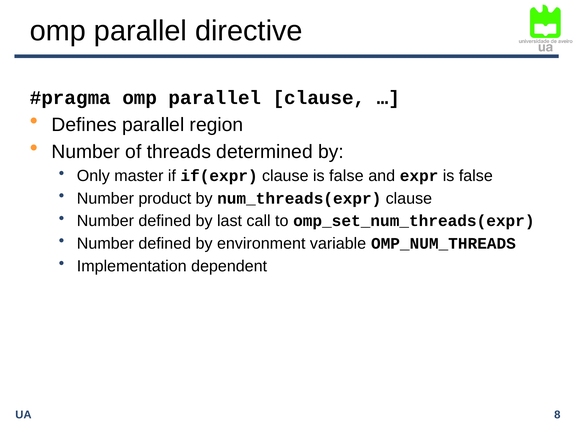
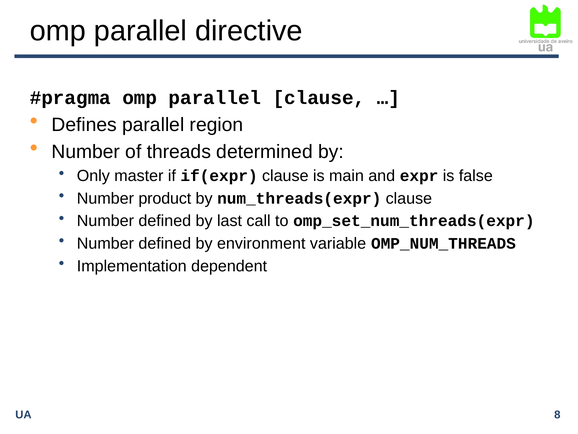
clause is false: false -> main
